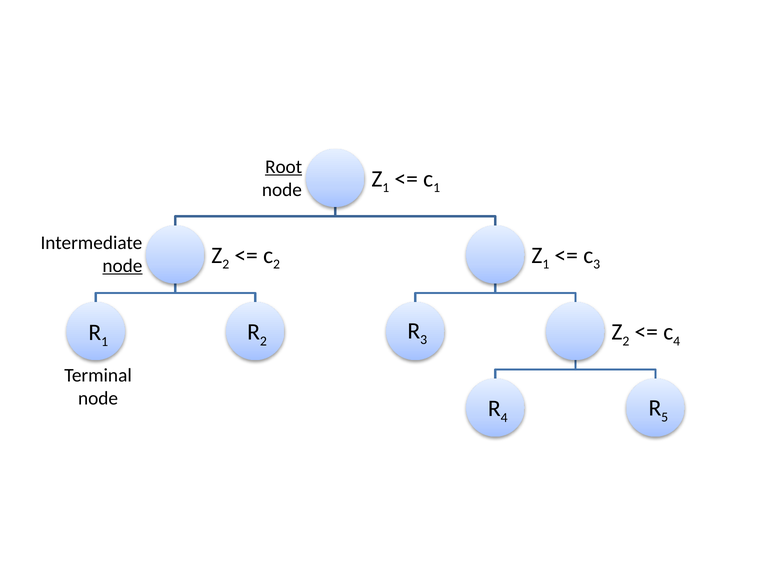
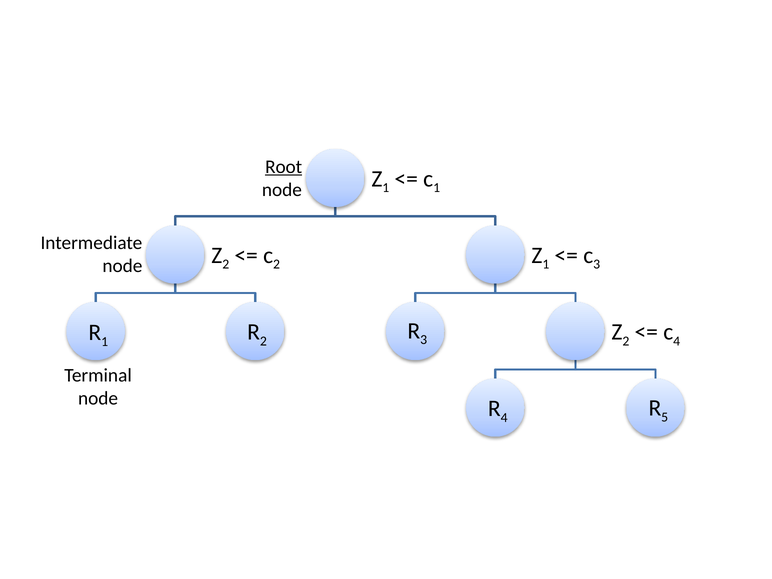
node at (122, 266) underline: present -> none
